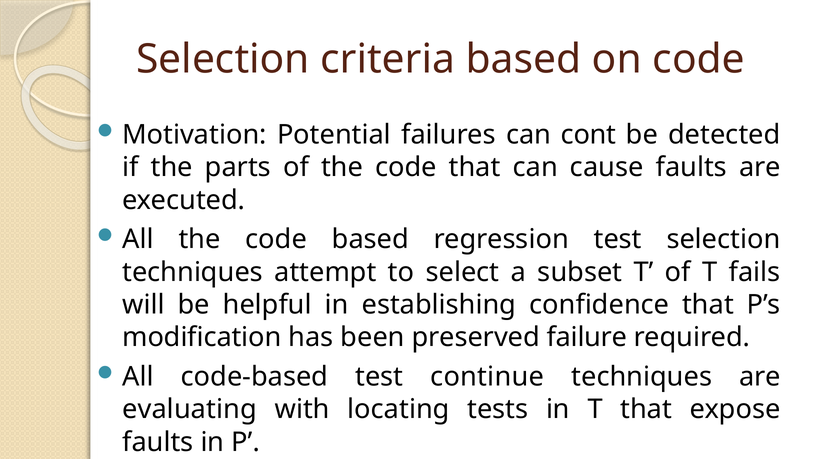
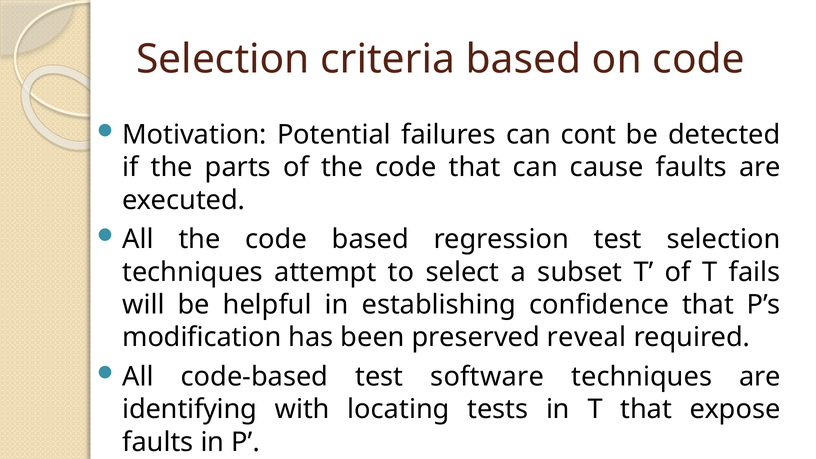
failure: failure -> reveal
continue: continue -> software
evaluating: evaluating -> identifying
